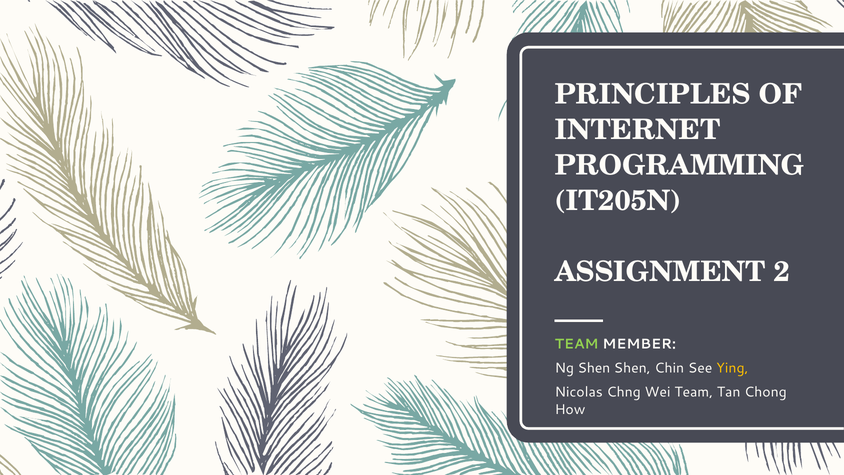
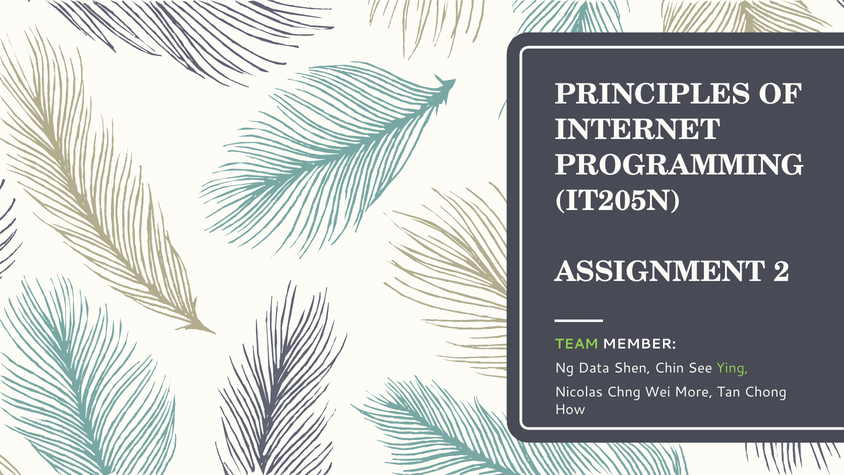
Ng Shen: Shen -> Data
Ying colour: yellow -> light green
Wei Team: Team -> More
